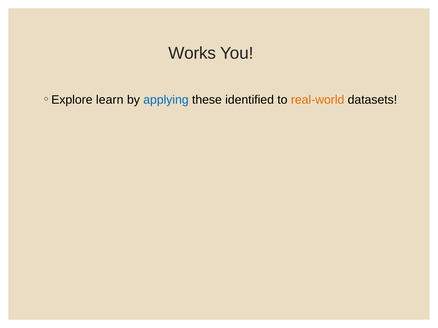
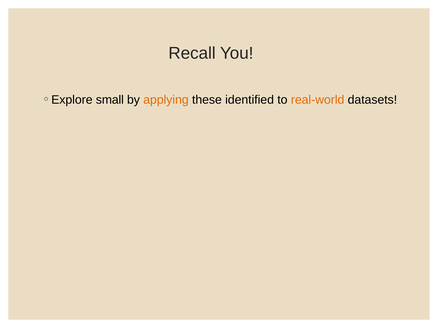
Works: Works -> Recall
learn: learn -> small
applying colour: blue -> orange
